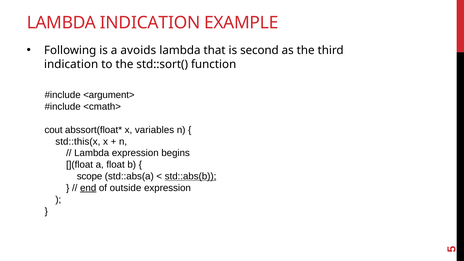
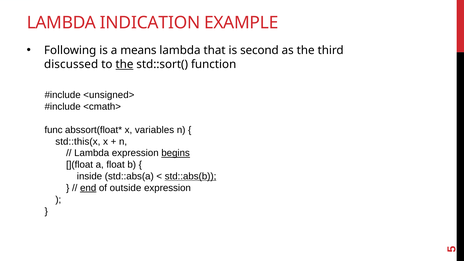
avoids: avoids -> means
indication at (71, 64): indication -> discussed
the at (124, 64) underline: none -> present
<argument>: <argument> -> <unsigned>
cout: cout -> func
begins underline: none -> present
scope: scope -> inside
